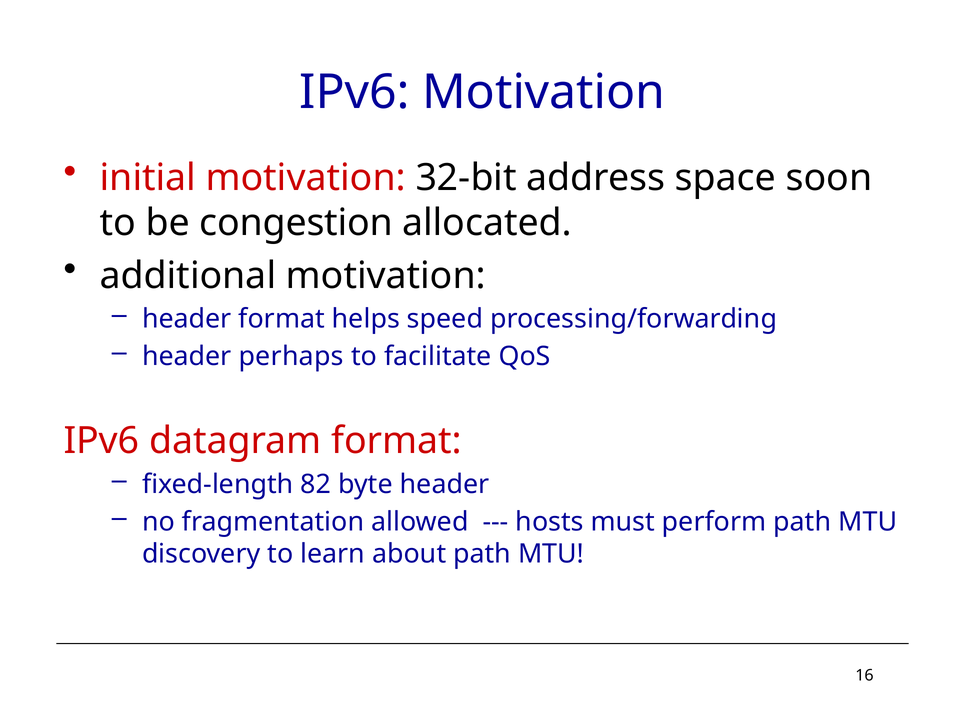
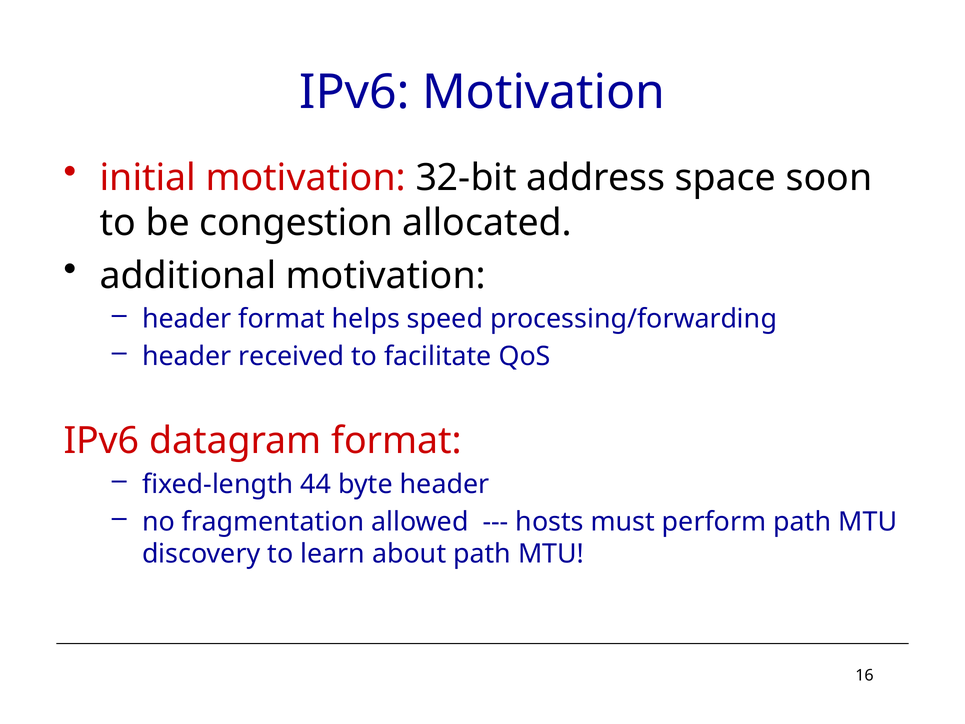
perhaps: perhaps -> received
82: 82 -> 44
